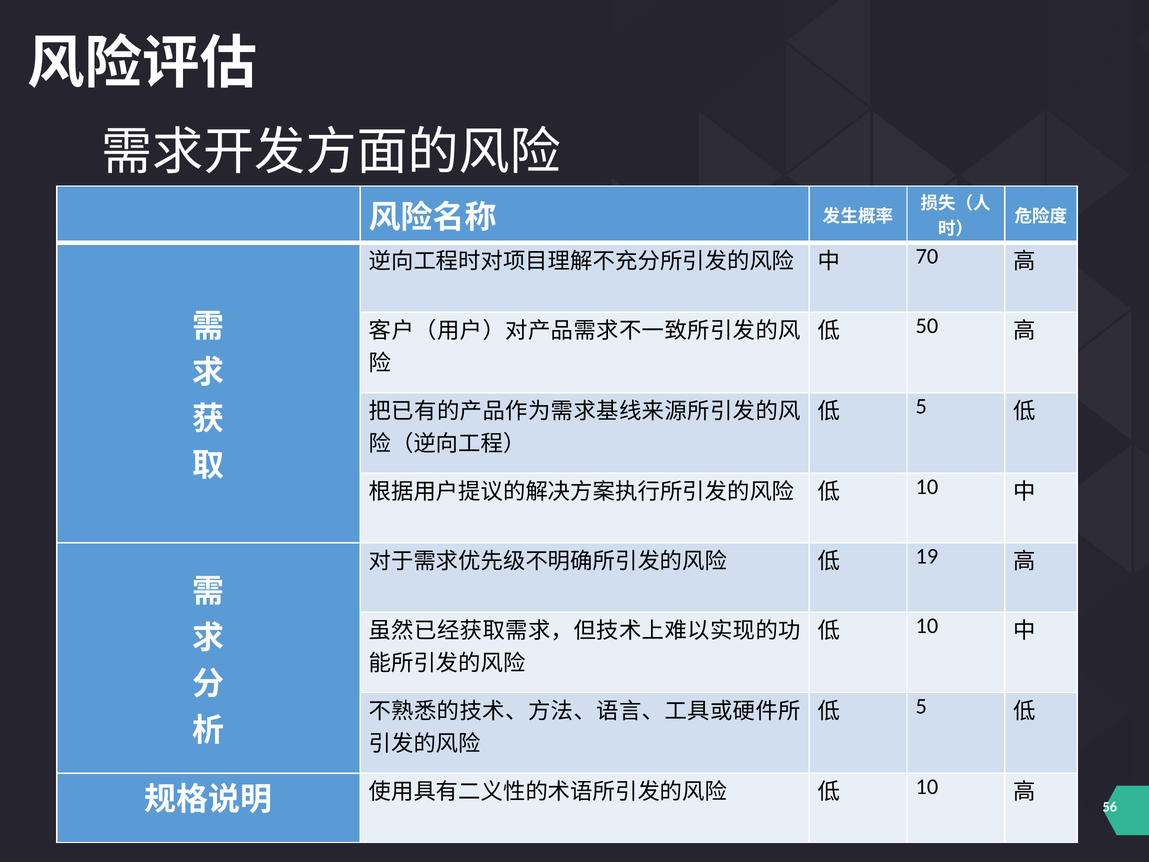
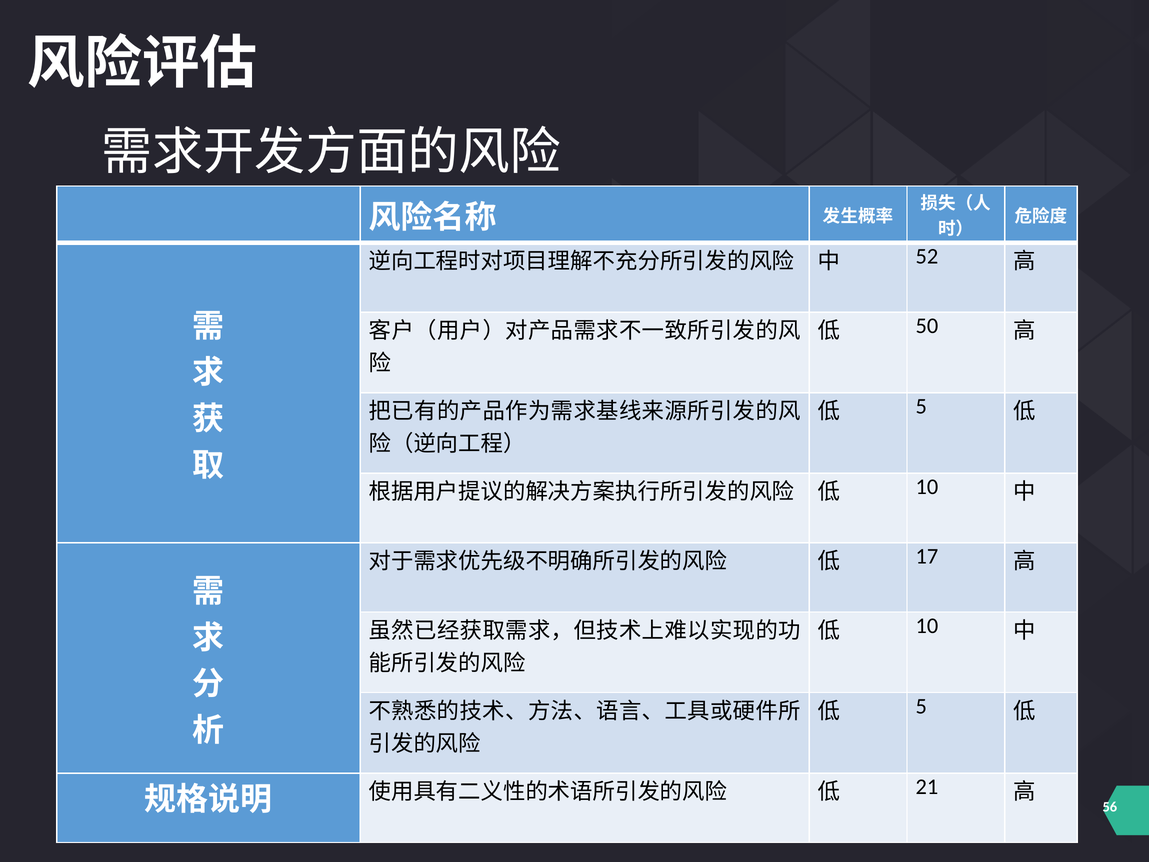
70: 70 -> 52
19: 19 -> 17
10 at (927, 787): 10 -> 21
